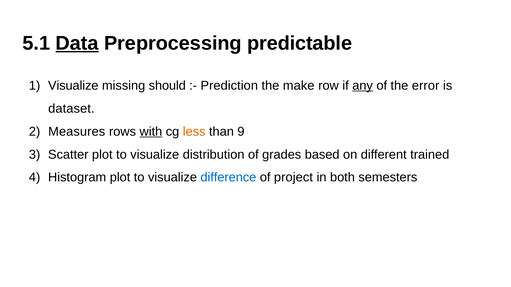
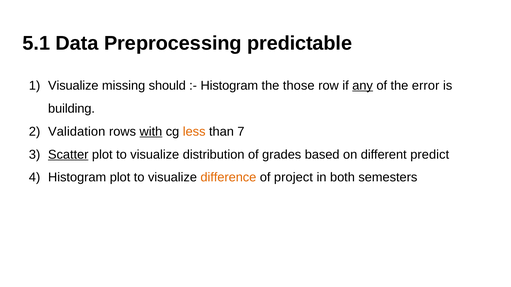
Data underline: present -> none
Prediction at (229, 86): Prediction -> Histogram
make: make -> those
dataset: dataset -> building
Measures: Measures -> Validation
9: 9 -> 7
Scatter underline: none -> present
trained: trained -> predict
difference colour: blue -> orange
